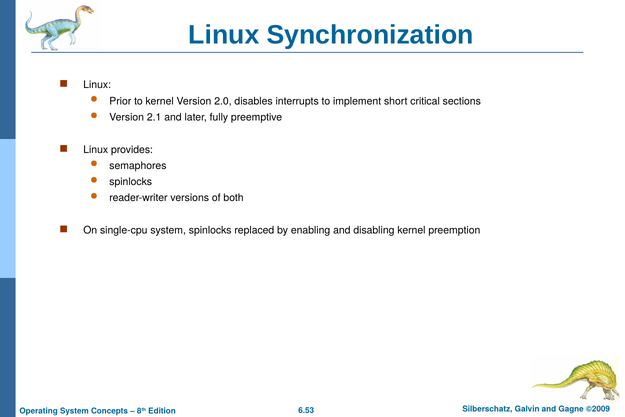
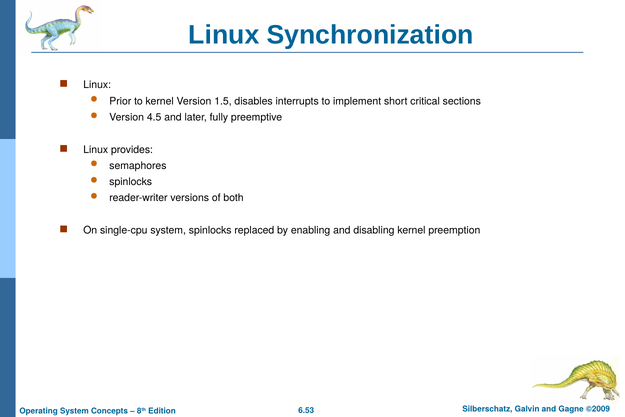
2.0: 2.0 -> 1.5
2.1: 2.1 -> 4.5
